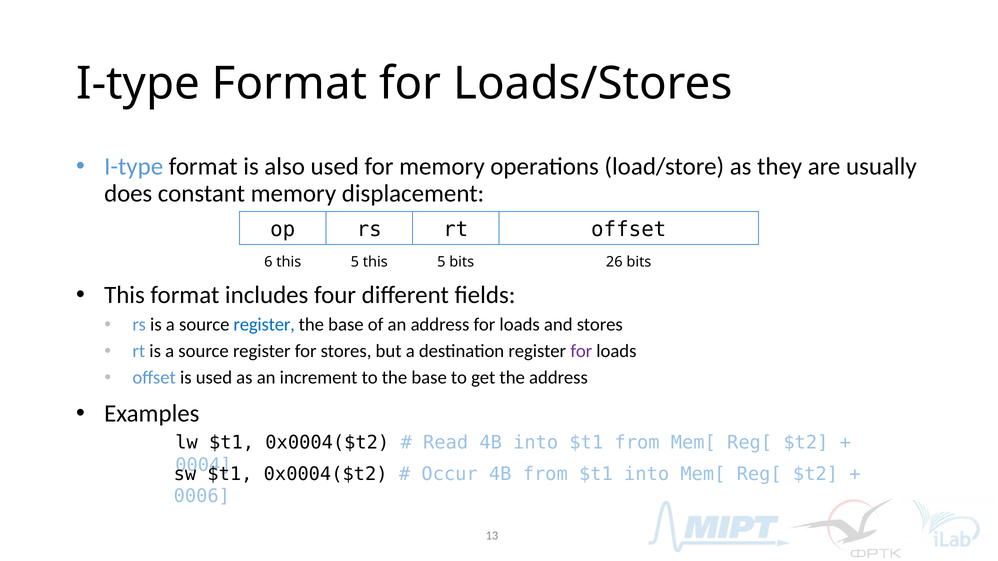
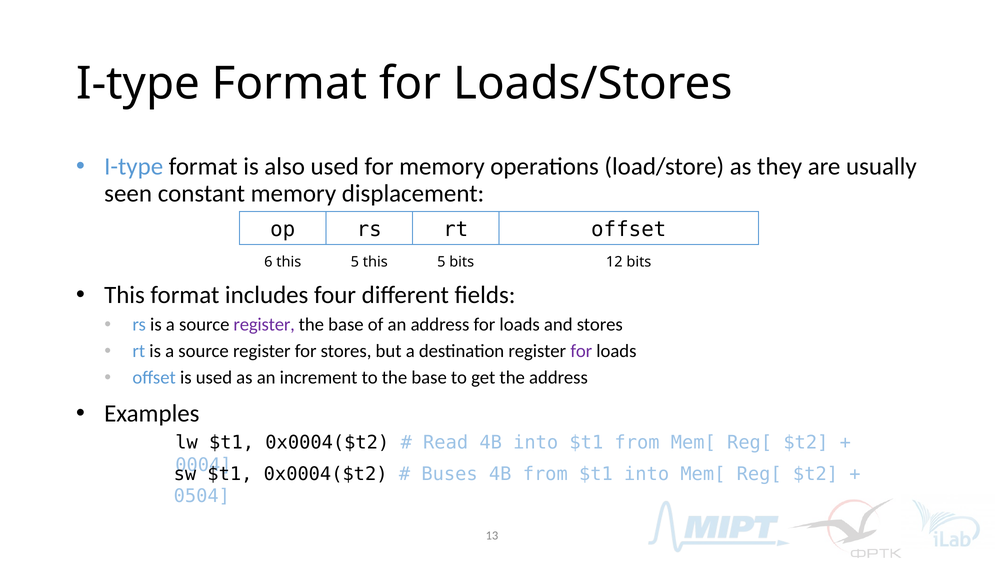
does: does -> seen
26: 26 -> 12
register at (264, 325) colour: blue -> purple
Occur: Occur -> Buses
0006: 0006 -> 0504
